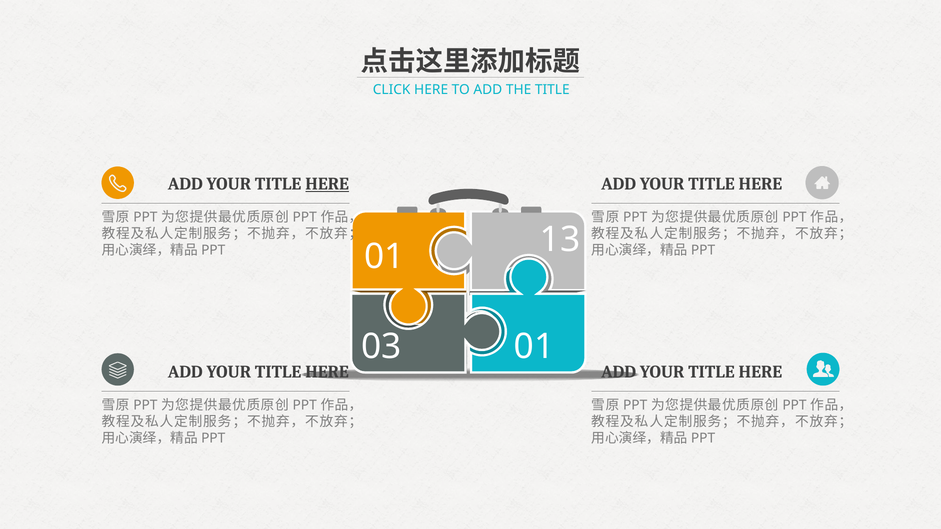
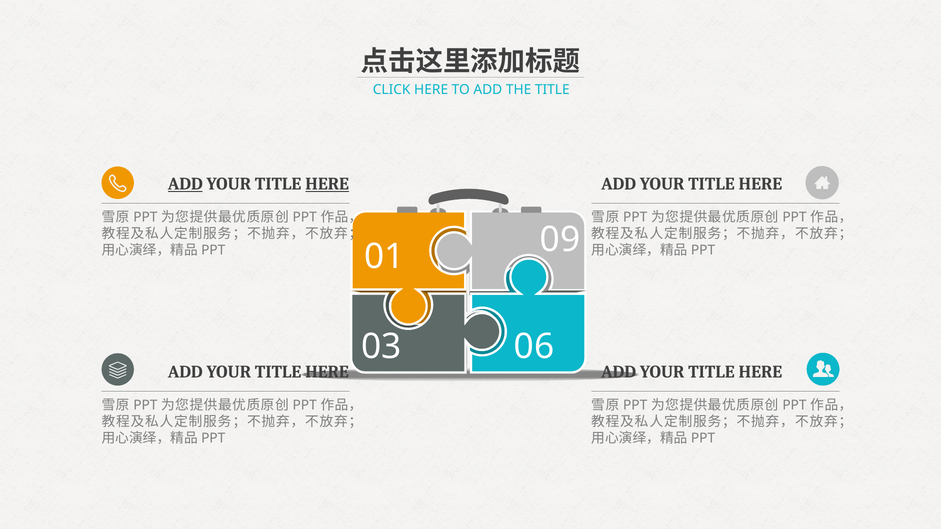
ADD at (185, 184) underline: none -> present
13: 13 -> 09
03 01: 01 -> 06
